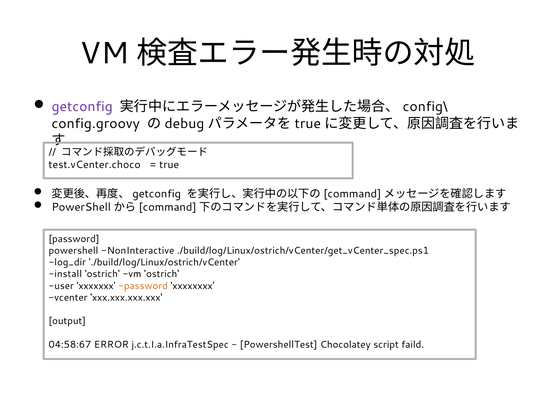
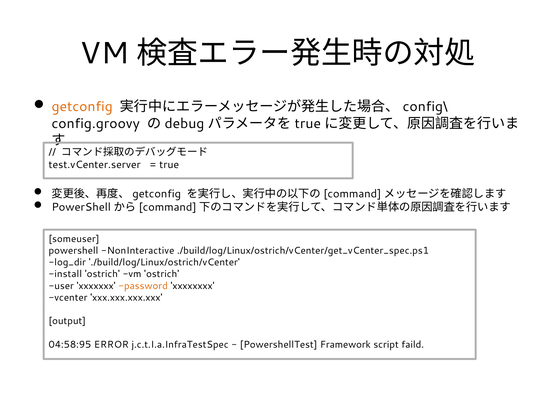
getconfig colour: purple -> orange
test.vCenter.choco: test.vCenter.choco -> test.vCenter.server
password at (74, 239): password -> someuser
04:58:67: 04:58:67 -> 04:58:95
Chocolatey: Chocolatey -> Framework
